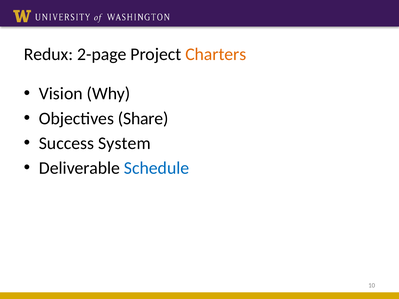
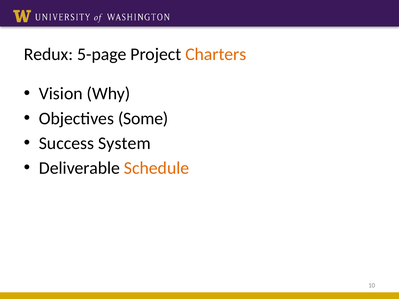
2-page: 2-page -> 5-page
Share: Share -> Some
Schedule colour: blue -> orange
